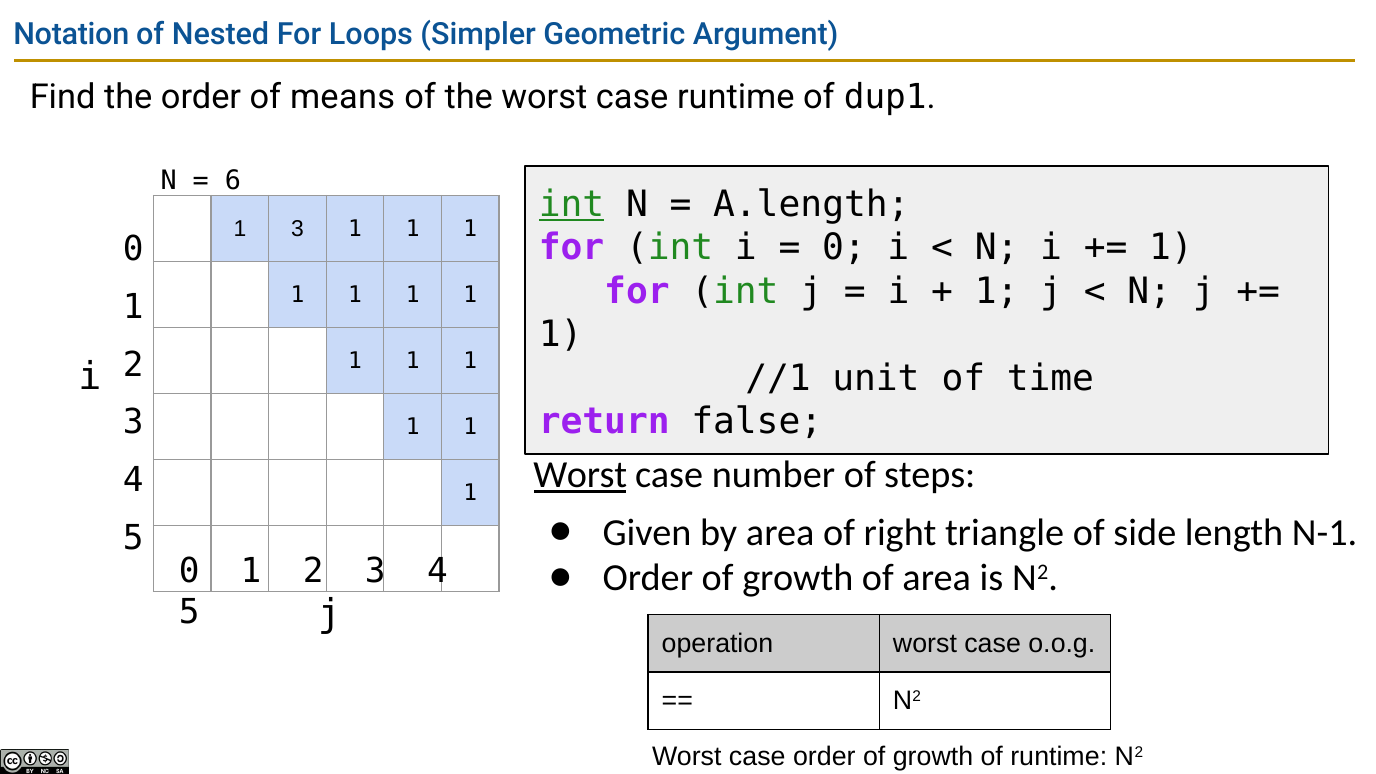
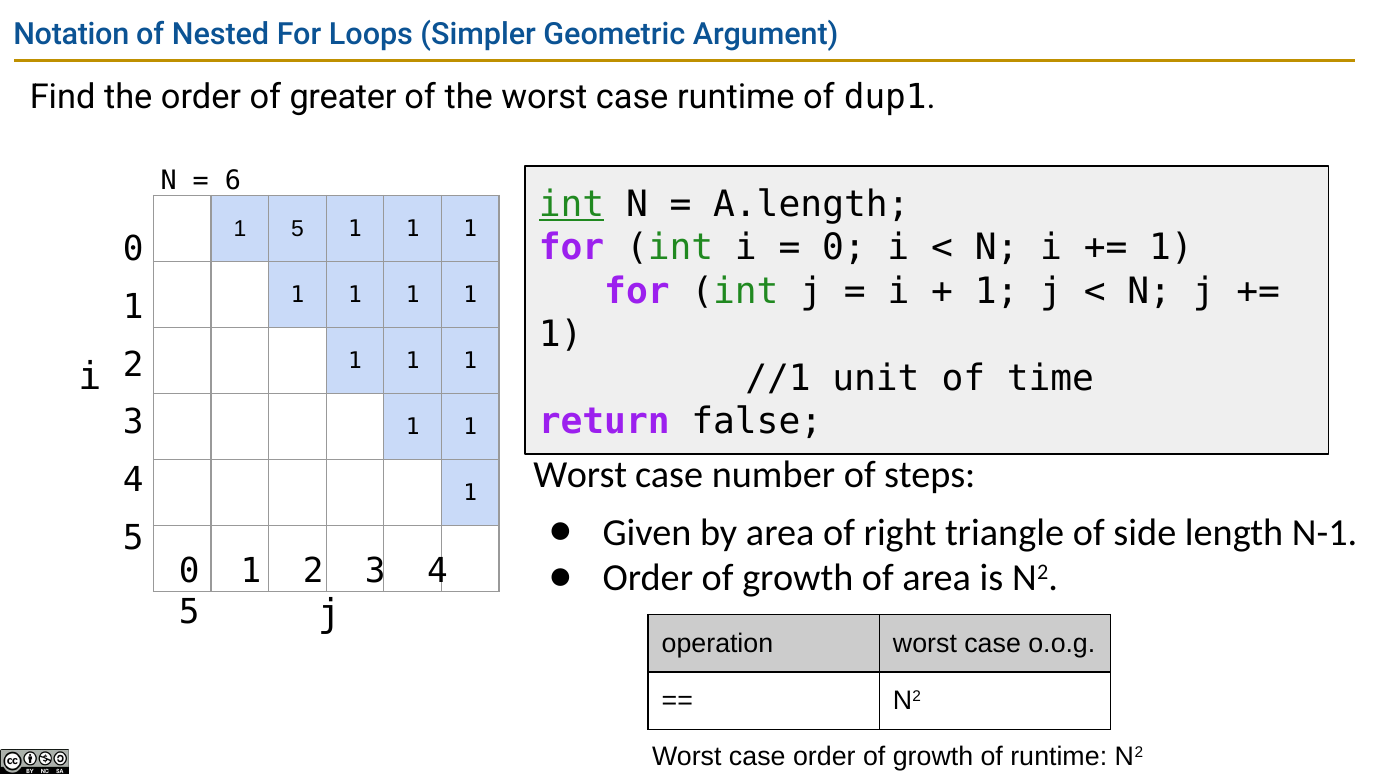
means: means -> greater
1 3: 3 -> 5
Worst at (580, 475) underline: present -> none
